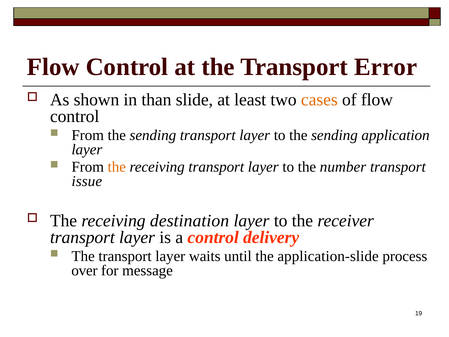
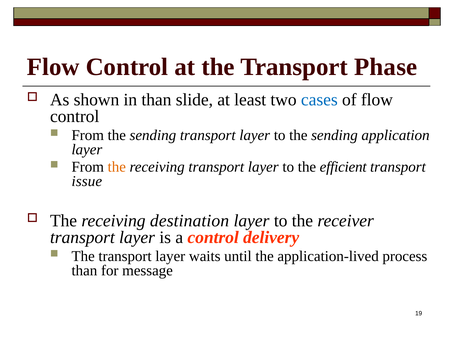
Error: Error -> Phase
cases colour: orange -> blue
number: number -> efficient
application-slide: application-slide -> application-lived
over at (84, 270): over -> than
